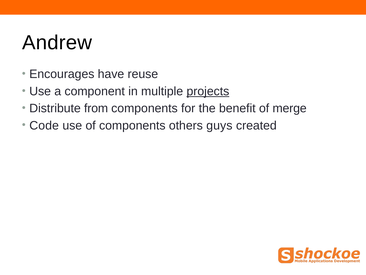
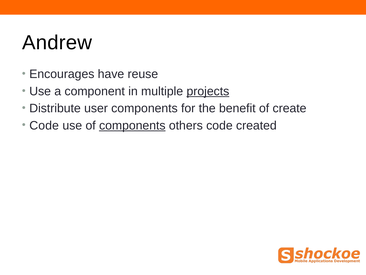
from: from -> user
merge: merge -> create
components at (132, 125) underline: none -> present
others guys: guys -> code
